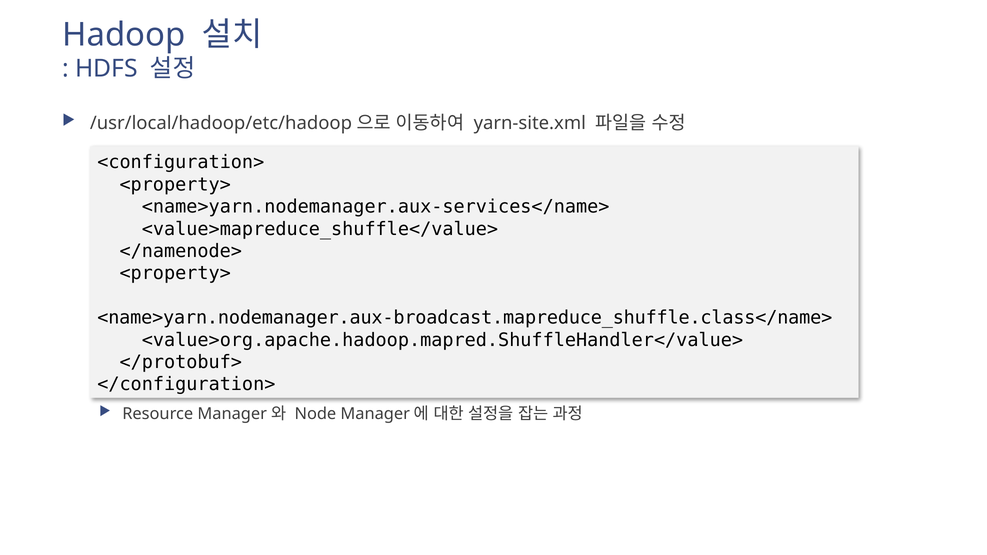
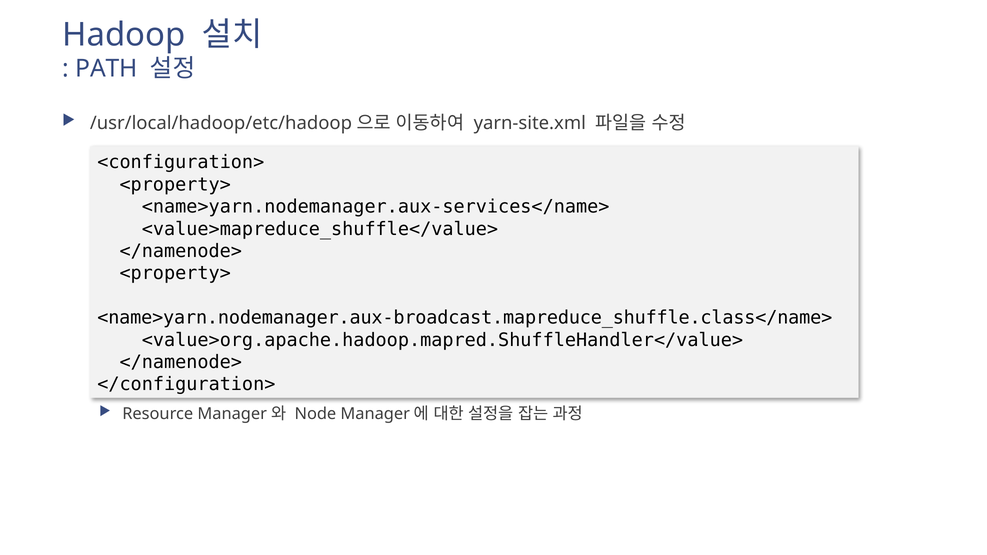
HDFS: HDFS -> PATH
</protobuf> at (181, 362): </protobuf> -> </namenode>
